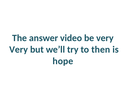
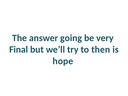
video: video -> going
Very at (19, 50): Very -> Final
